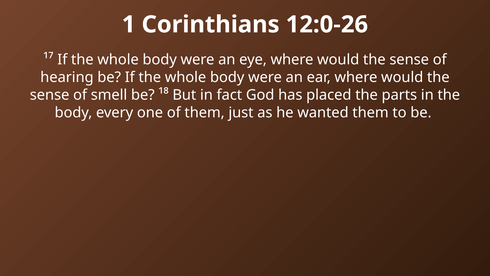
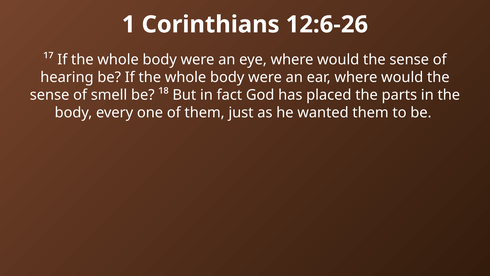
12:0-26: 12:0-26 -> 12:6-26
